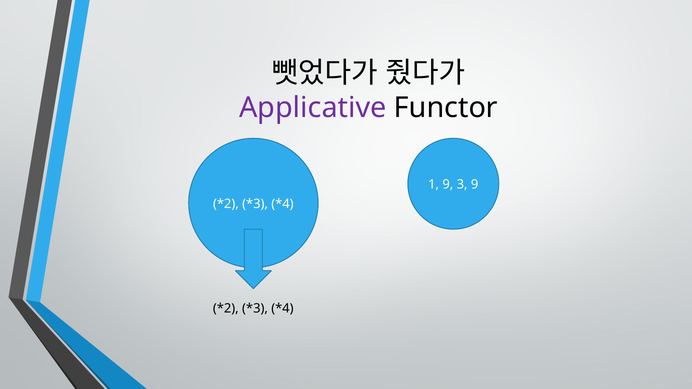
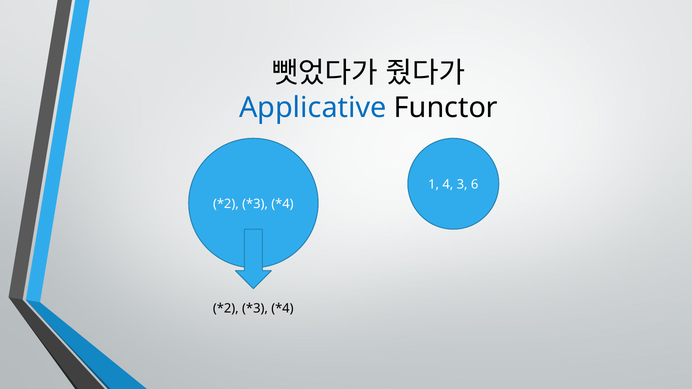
Applicative colour: purple -> blue
1 9: 9 -> 4
3 9: 9 -> 6
